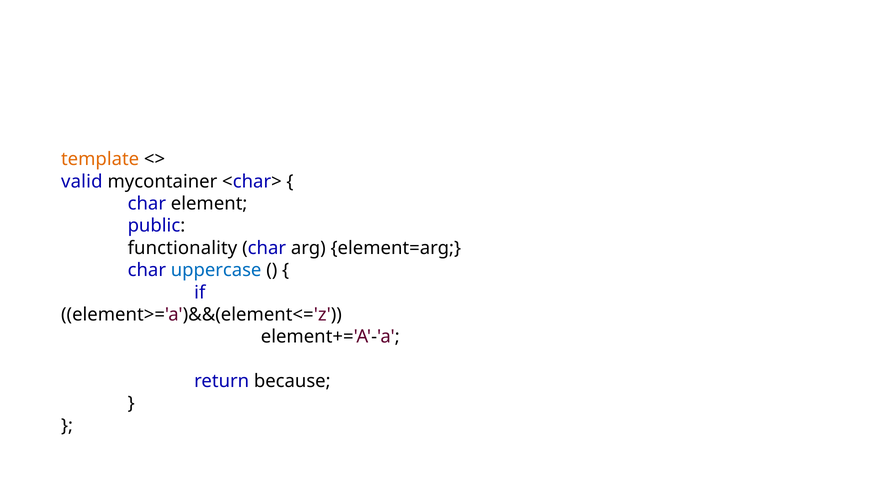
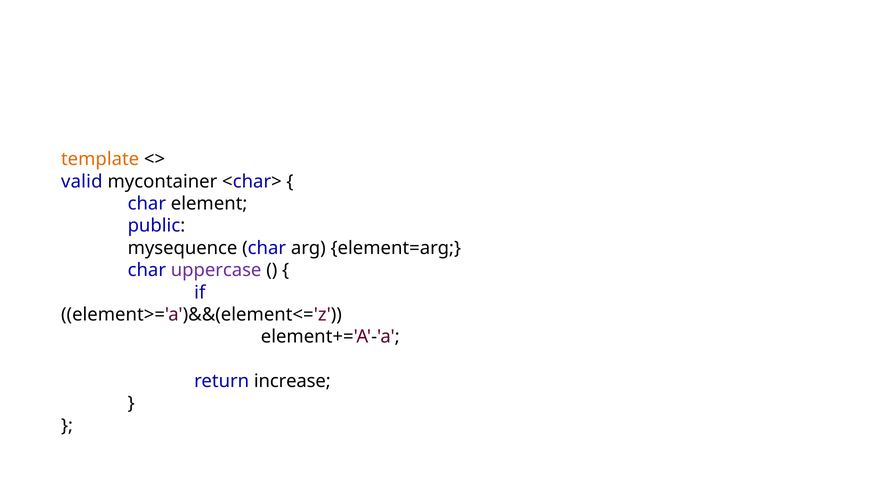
functionality: functionality -> mysequence
uppercase colour: blue -> purple
because: because -> increase
